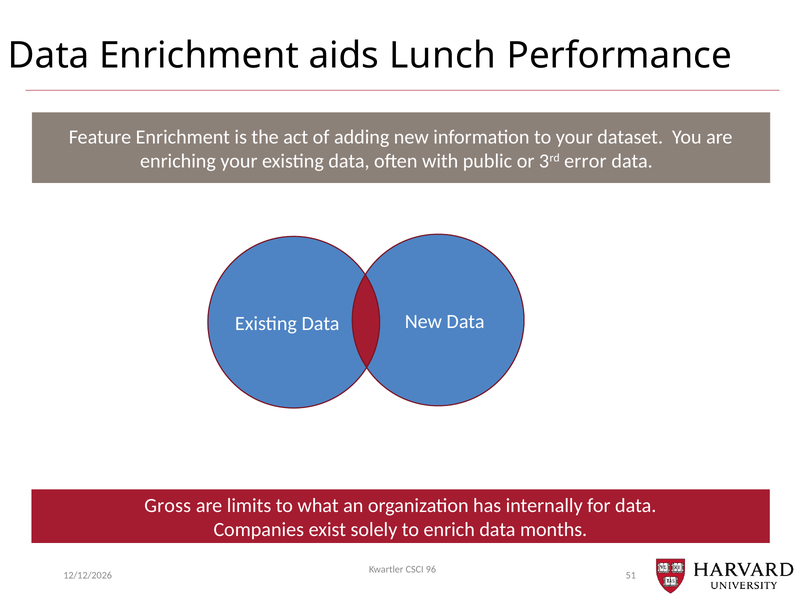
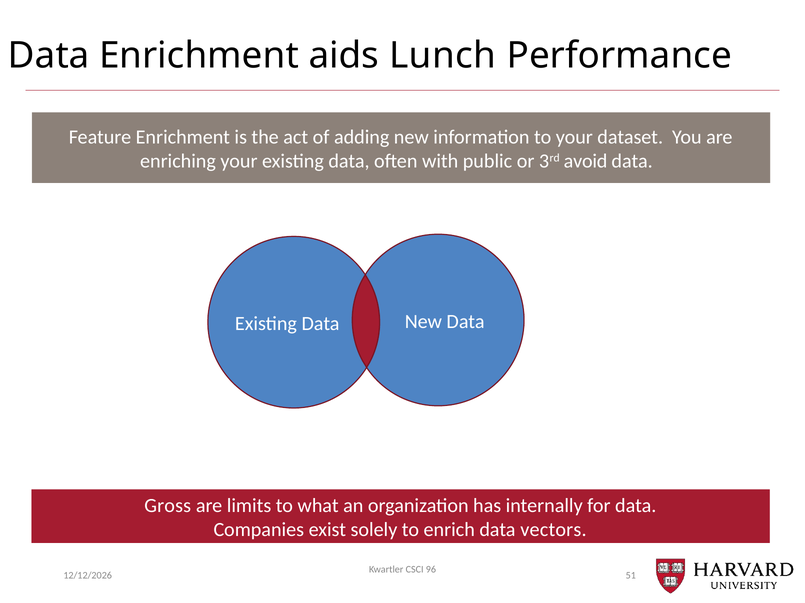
error: error -> avoid
months: months -> vectors
